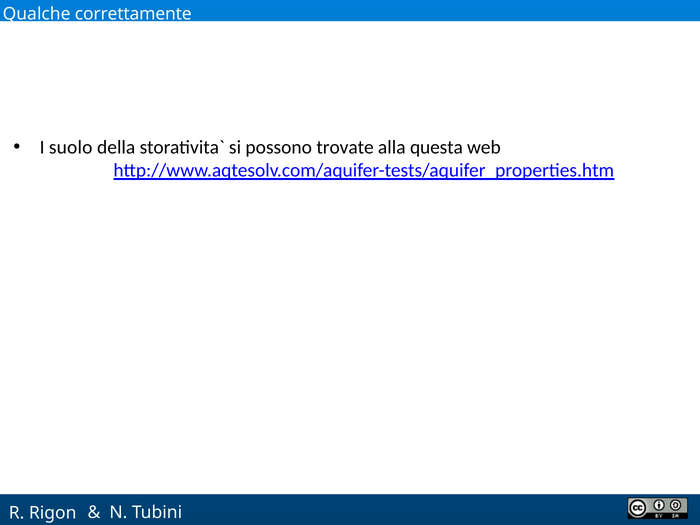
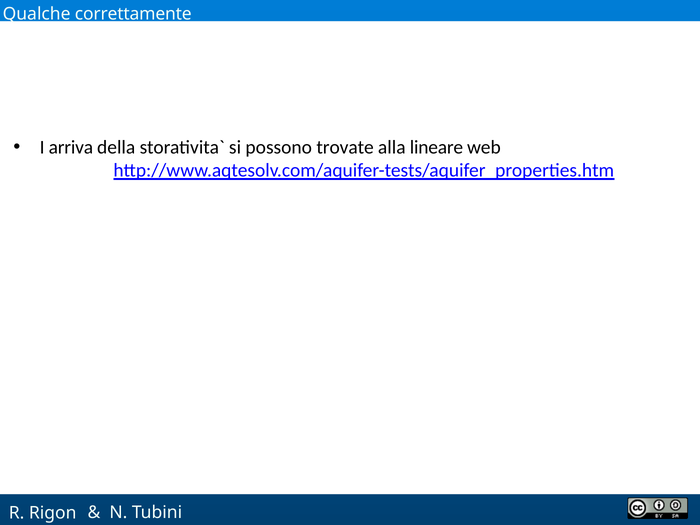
suolo: suolo -> arriva
questa: questa -> lineare
